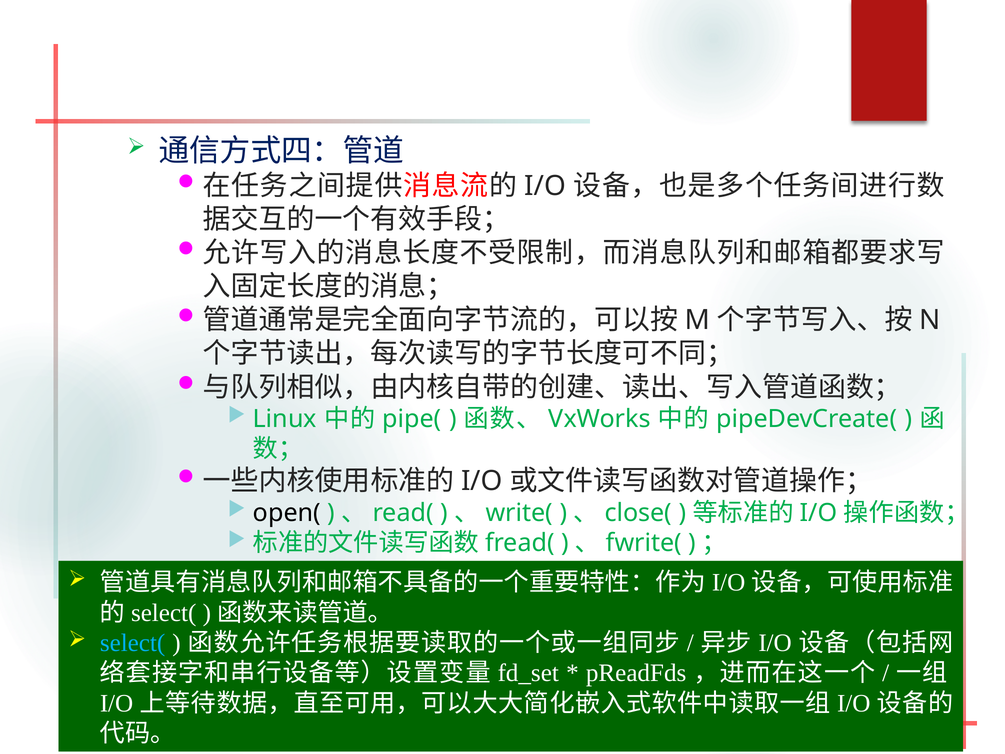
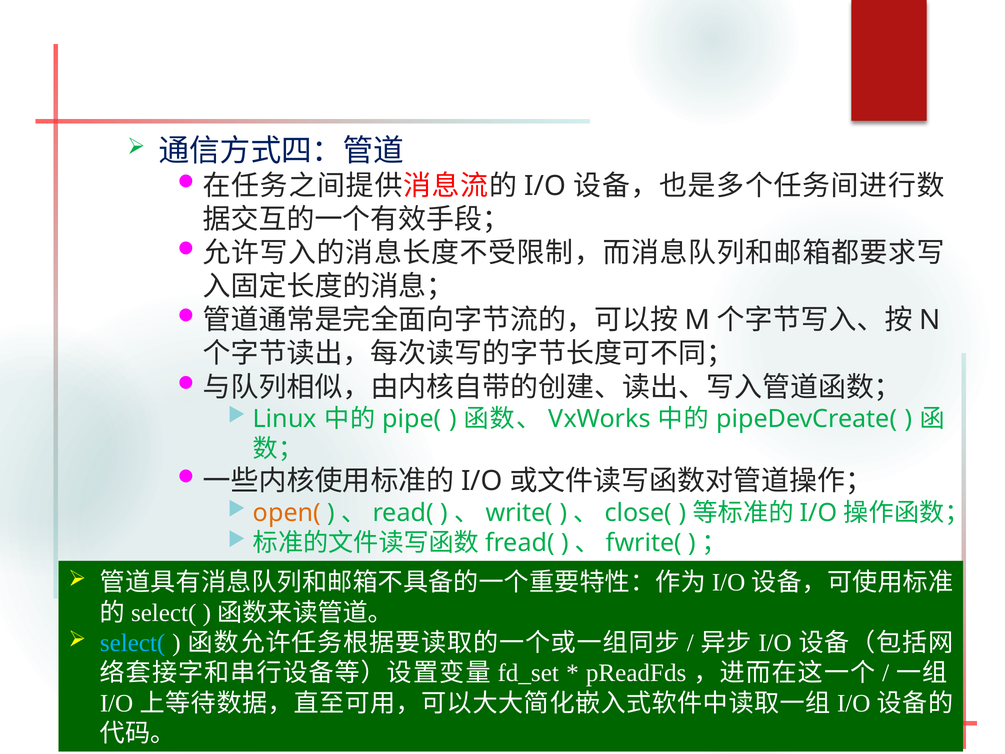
open( colour: black -> orange
